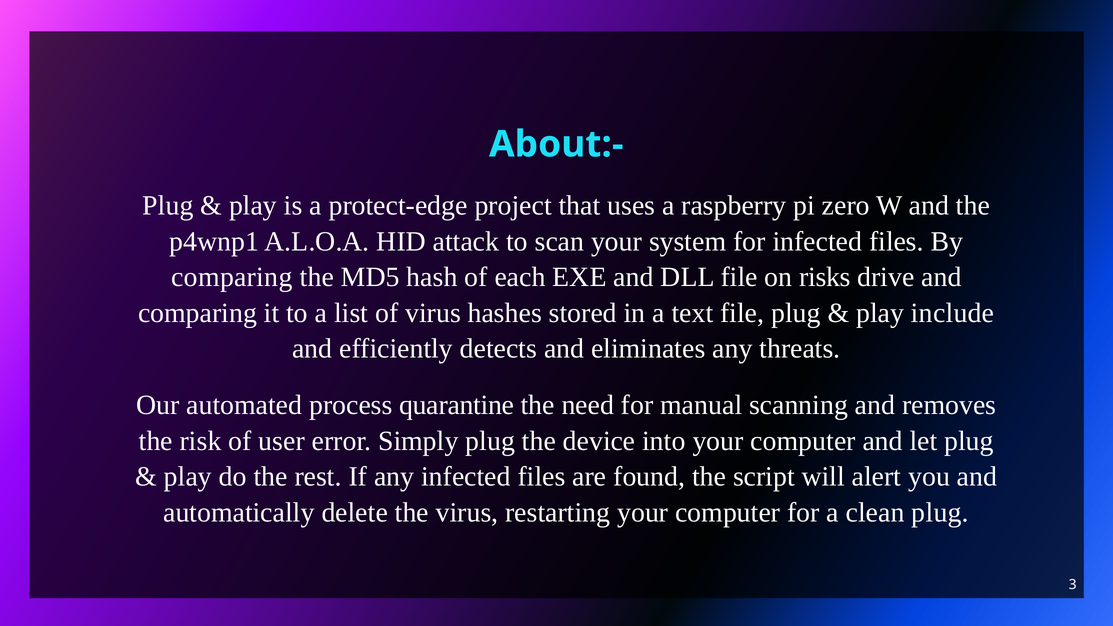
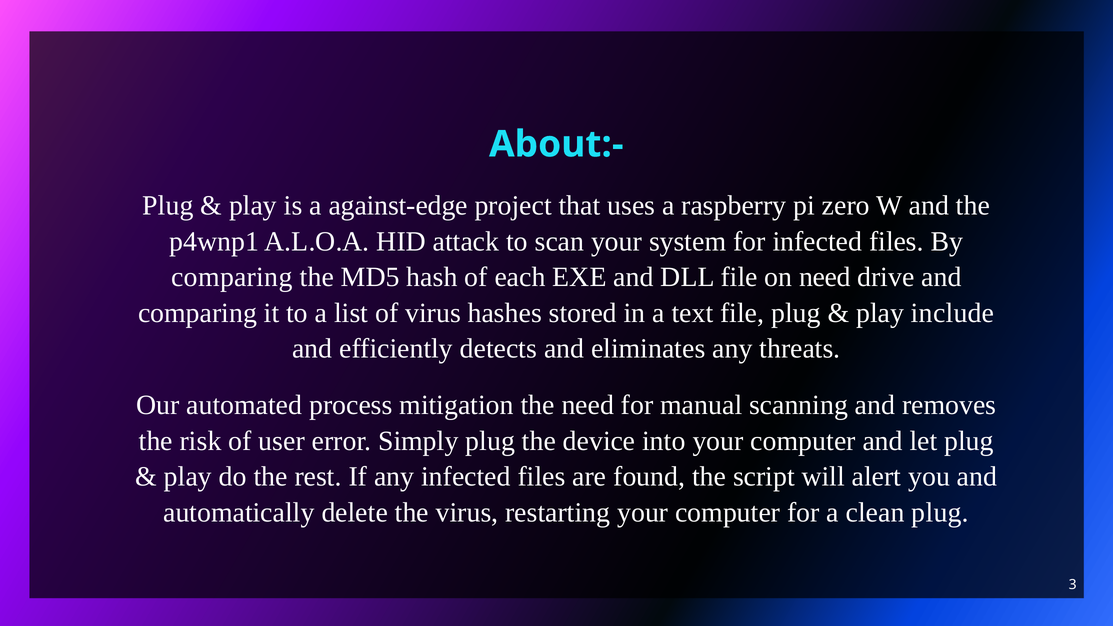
protect-edge: protect-edge -> against-edge
on risks: risks -> need
quarantine: quarantine -> mitigation
